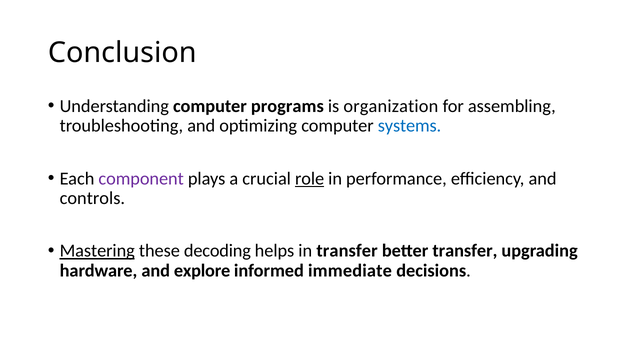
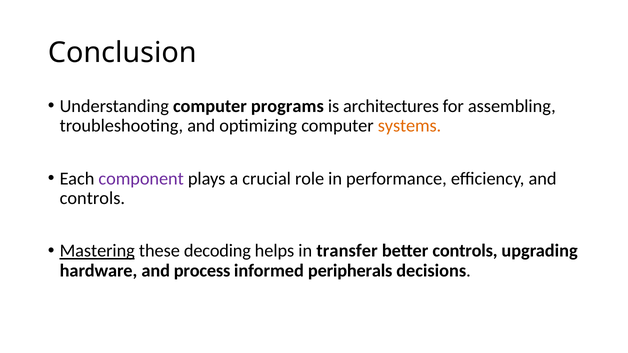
organization: organization -> architectures
systems colour: blue -> orange
role underline: present -> none
better transfer: transfer -> controls
explore: explore -> process
immediate: immediate -> peripherals
